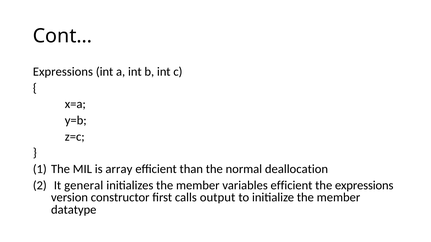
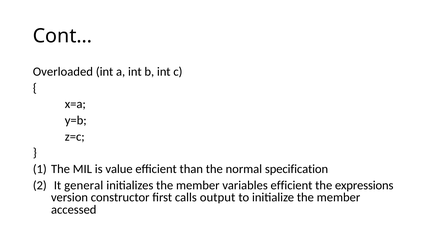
Expressions at (63, 72): Expressions -> Overloaded
array: array -> value
deallocation: deallocation -> specification
datatype: datatype -> accessed
